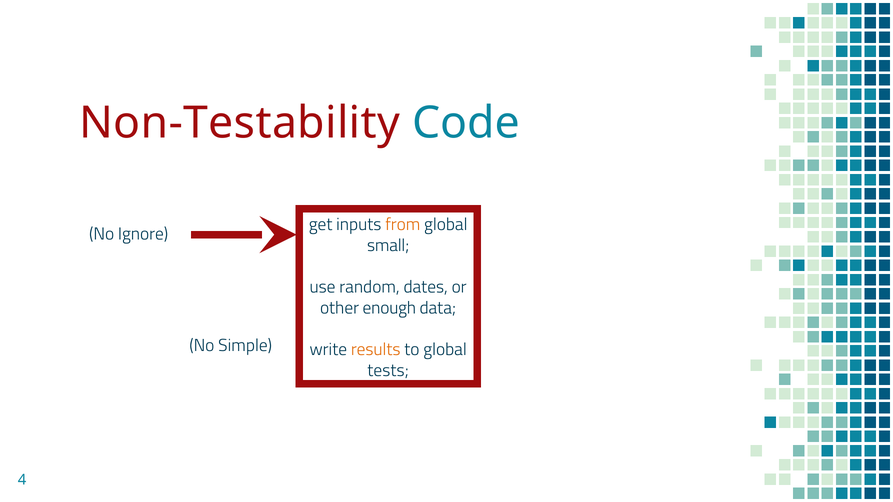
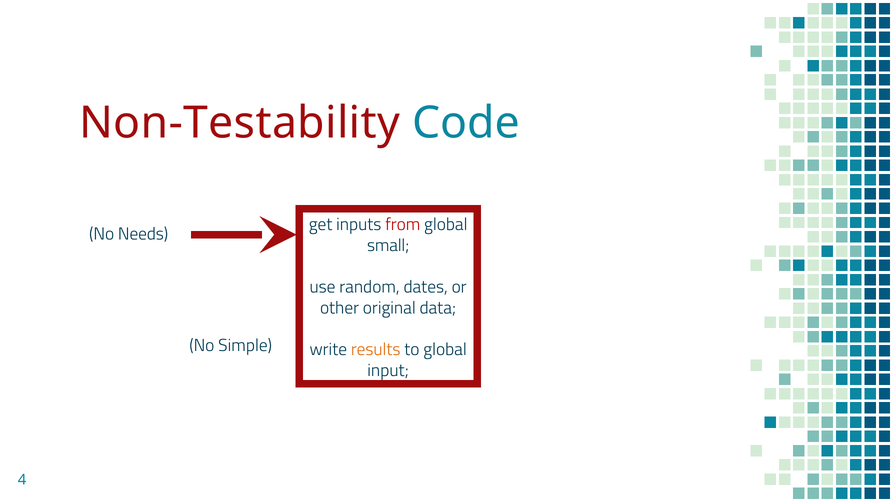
from colour: orange -> red
Ignore: Ignore -> Needs
enough: enough -> original
tests: tests -> input
